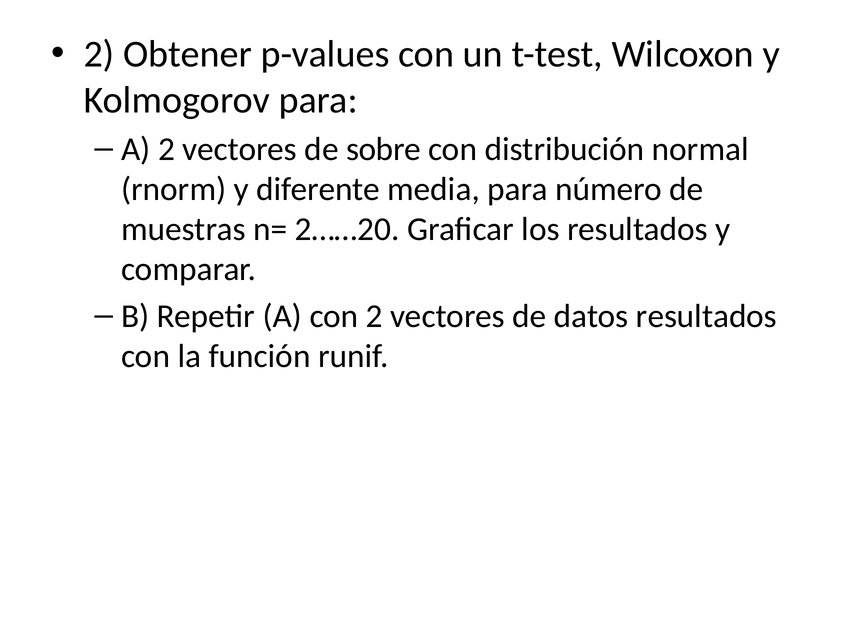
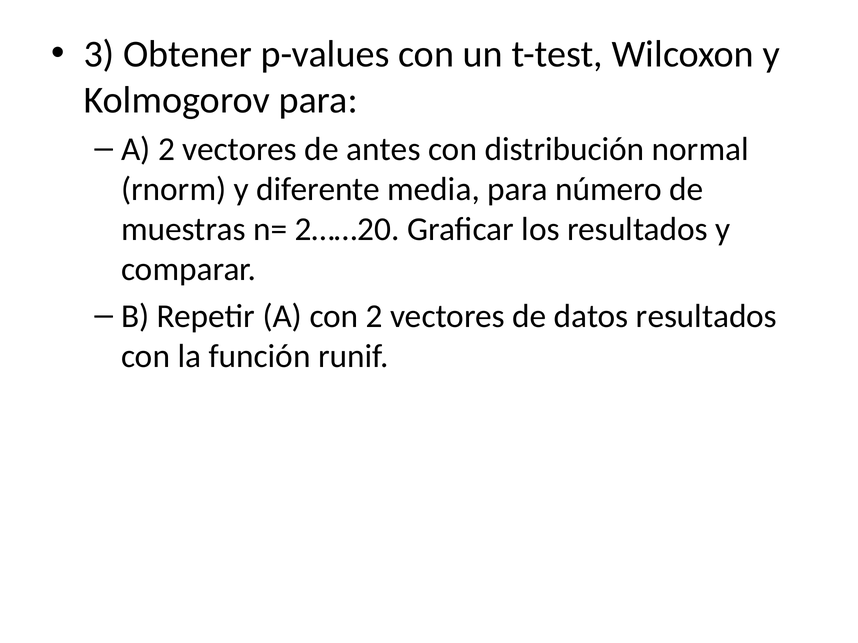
2 at (99, 54): 2 -> 3
sobre: sobre -> antes
